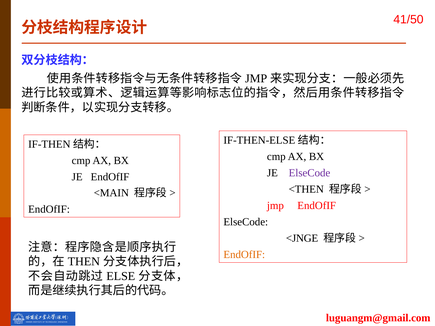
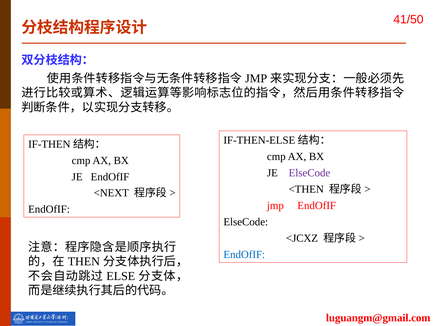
<MAIN: <MAIN -> <NEXT
<JNGE: <JNGE -> <JCXZ
EndOfIF at (244, 255) colour: orange -> blue
